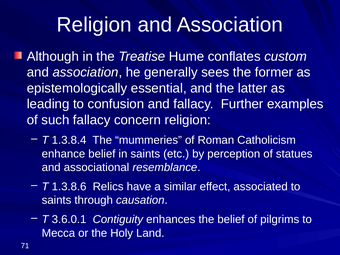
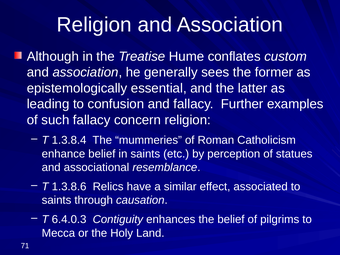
3.6.0.1: 3.6.0.1 -> 6.4.0.3
